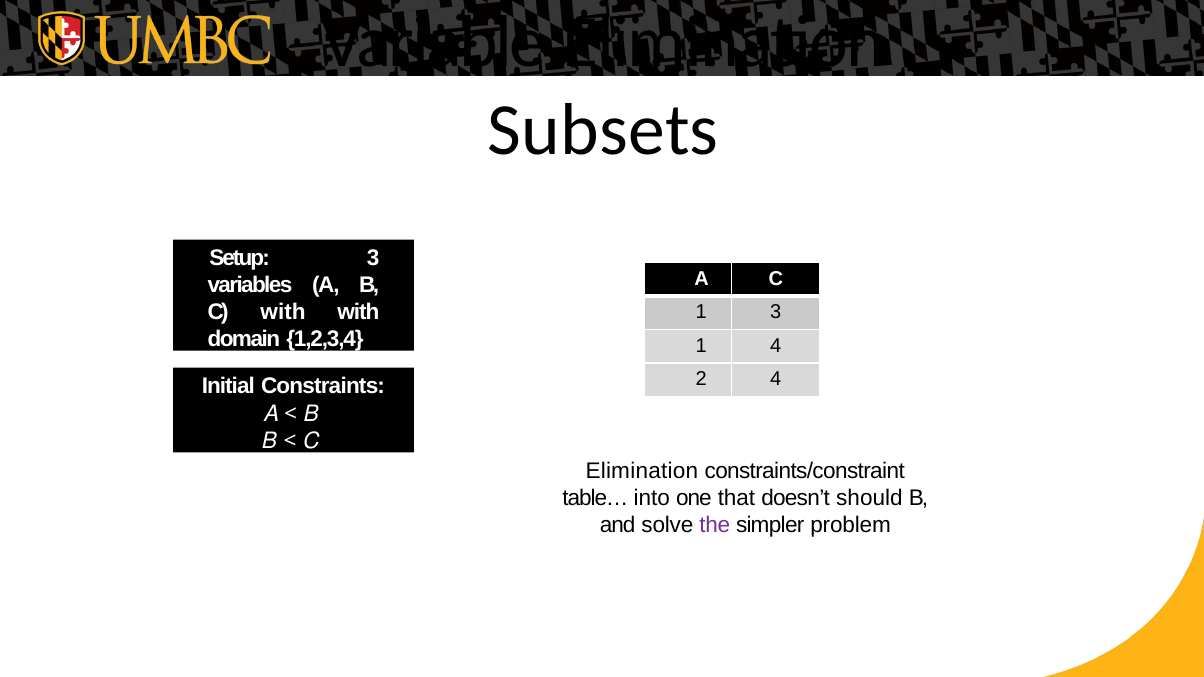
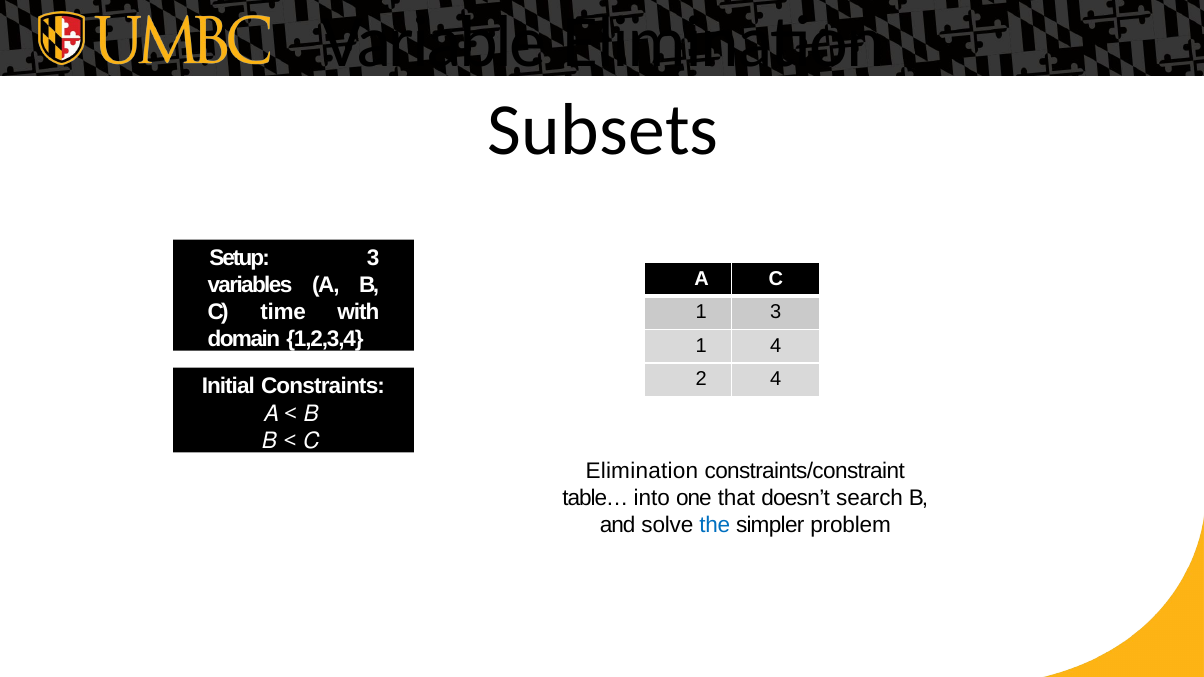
C with: with -> time
should: should -> search
the colour: purple -> blue
